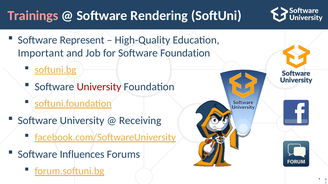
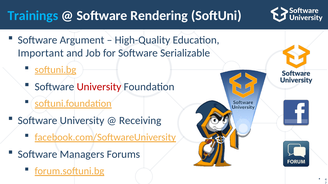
Trainings colour: pink -> light blue
Represent: Represent -> Argument
Software Foundation: Foundation -> Serializable
Influences: Influences -> Managers
